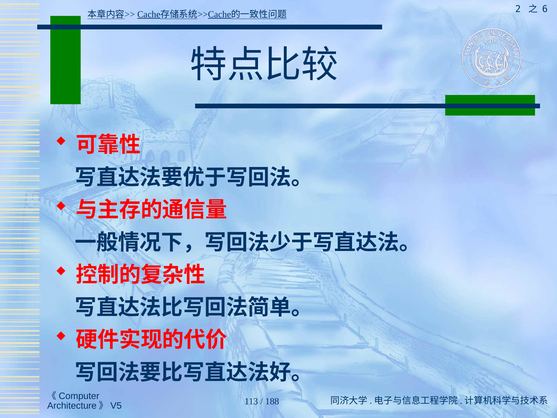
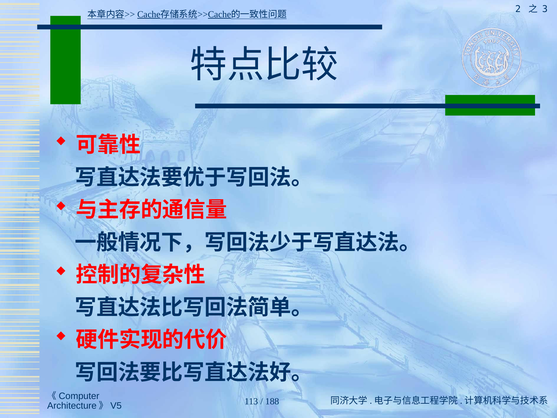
6: 6 -> 3
